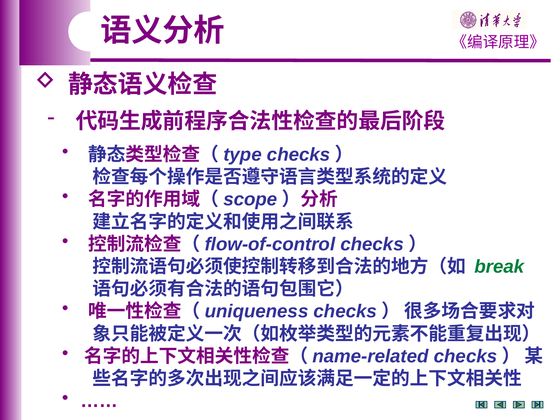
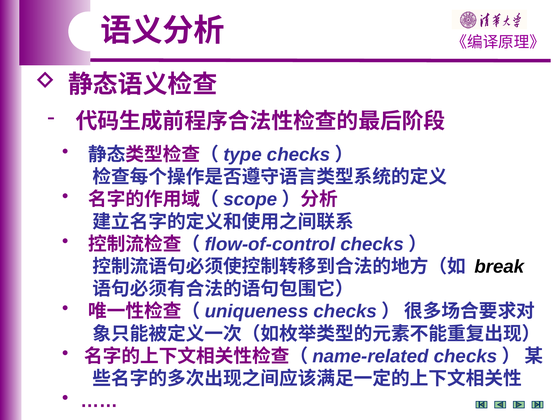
break colour: green -> black
